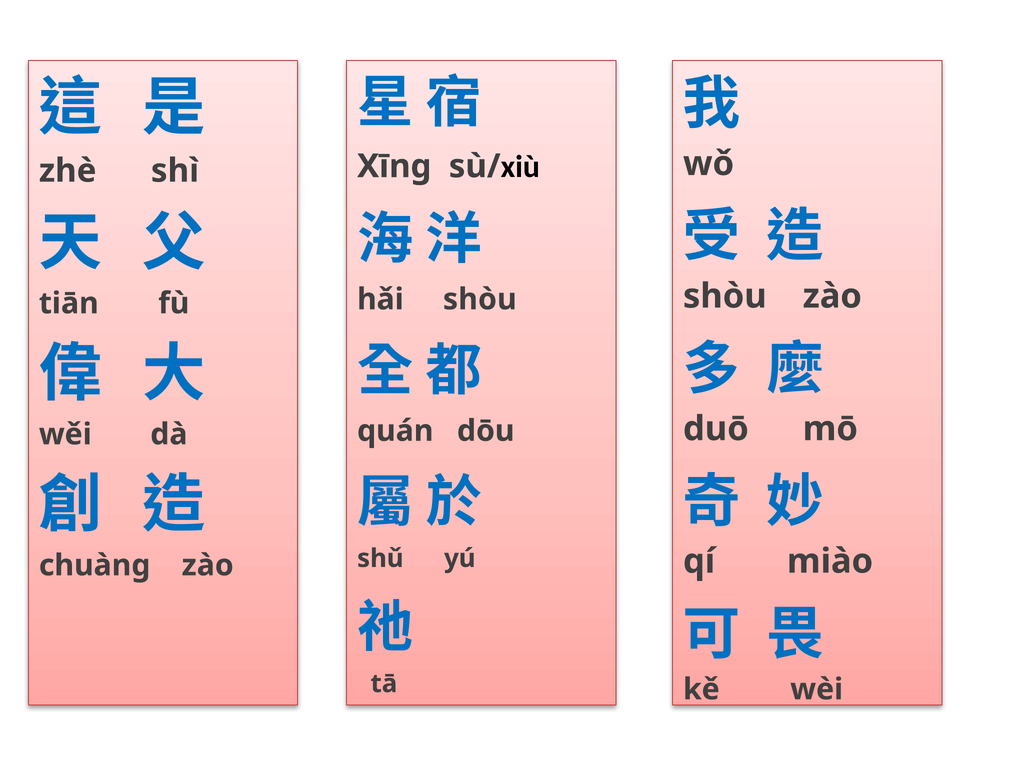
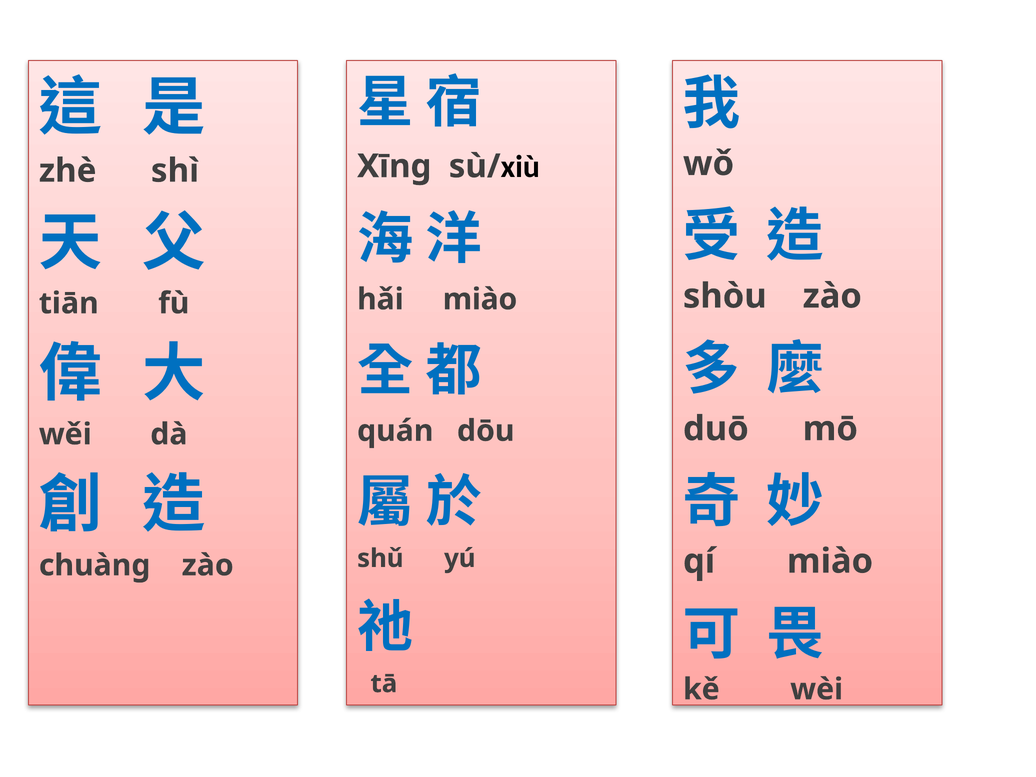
hǎi shòu: shòu -> miào
